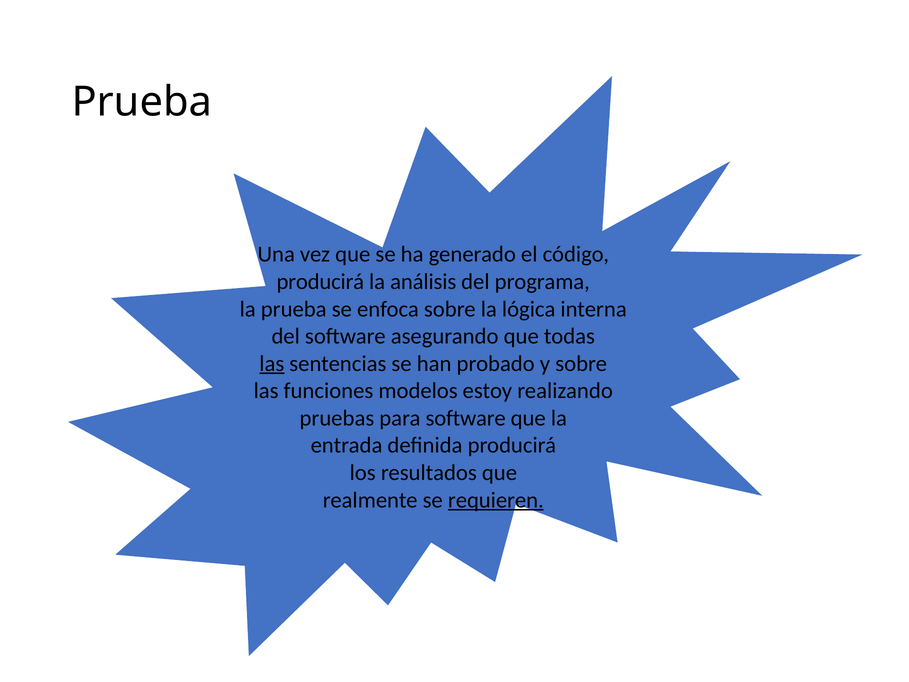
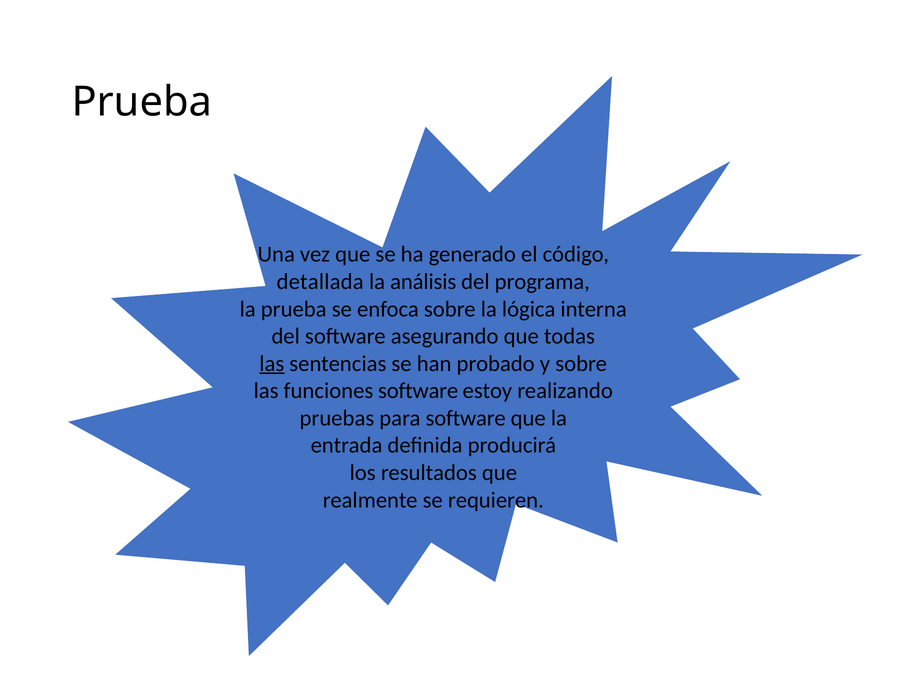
producirá at (320, 282): producirá -> detallada
funciones modelos: modelos -> software
requieren underline: present -> none
